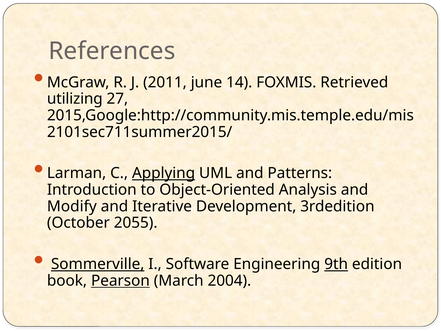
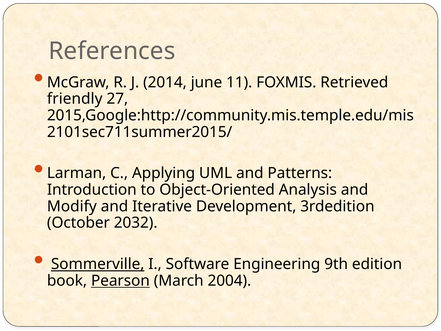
2011: 2011 -> 2014
14: 14 -> 11
utilizing: utilizing -> friendly
Applying underline: present -> none
2055: 2055 -> 2032
9th underline: present -> none
